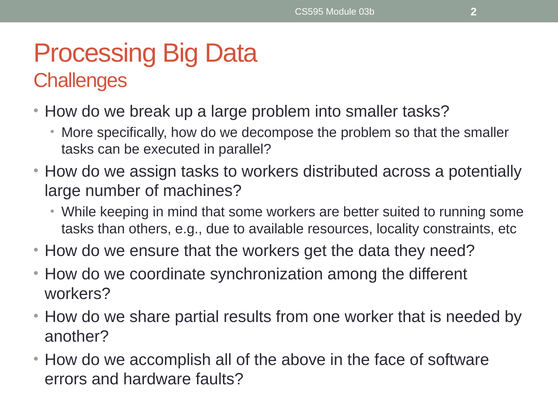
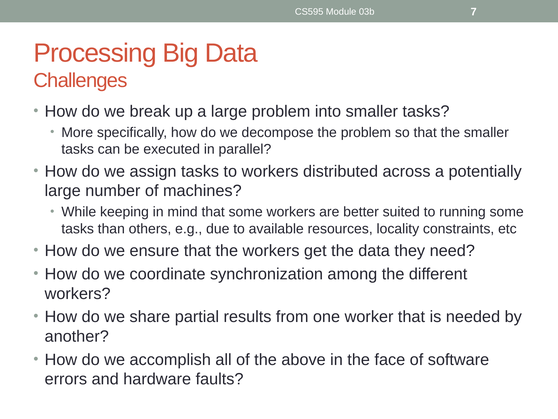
2: 2 -> 7
